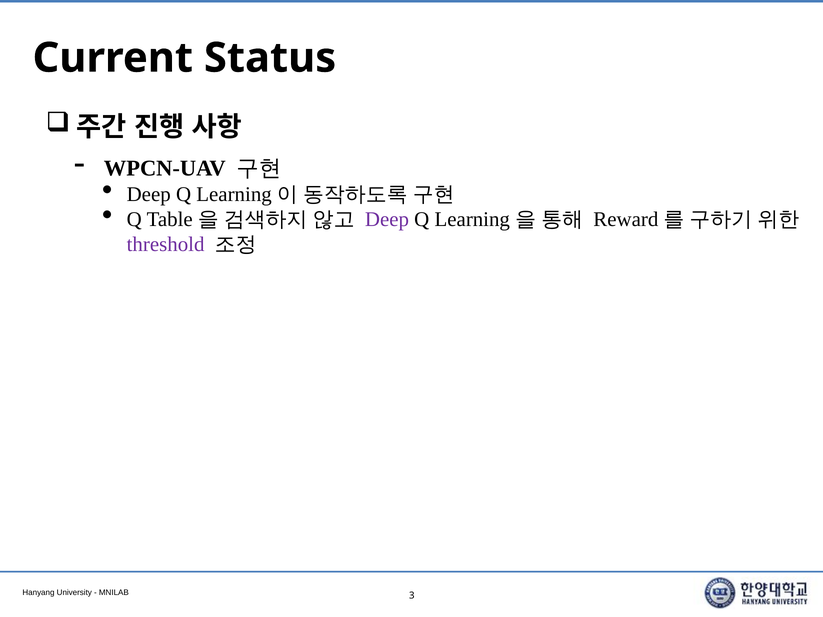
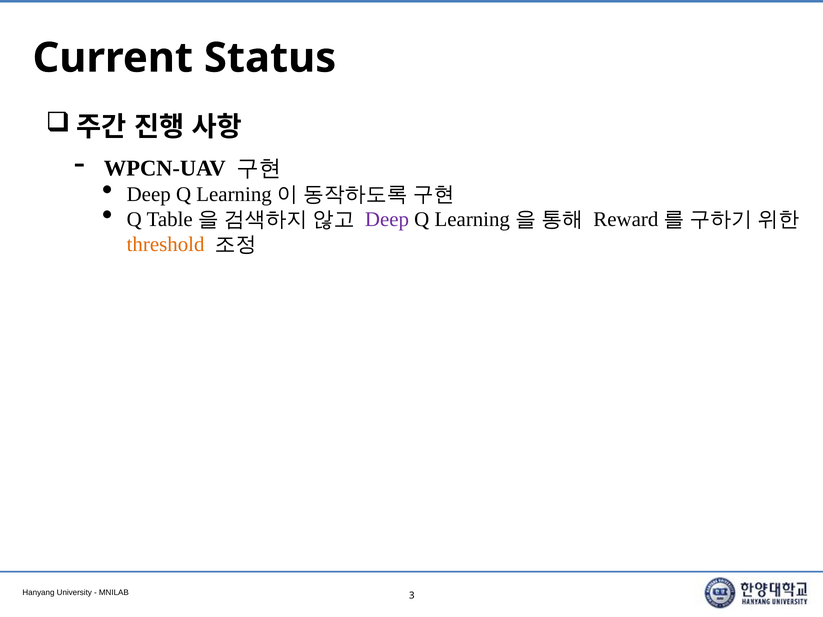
threshold colour: purple -> orange
